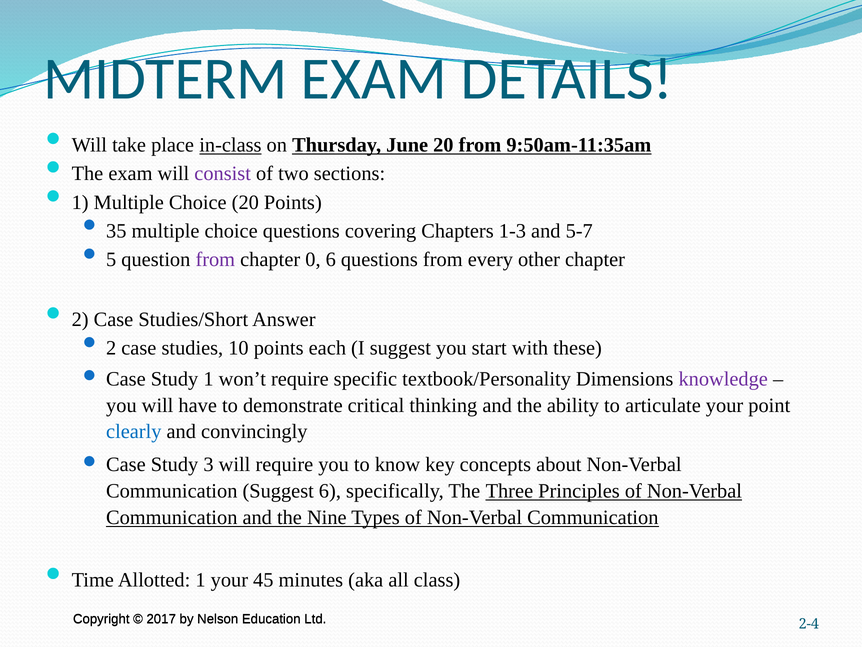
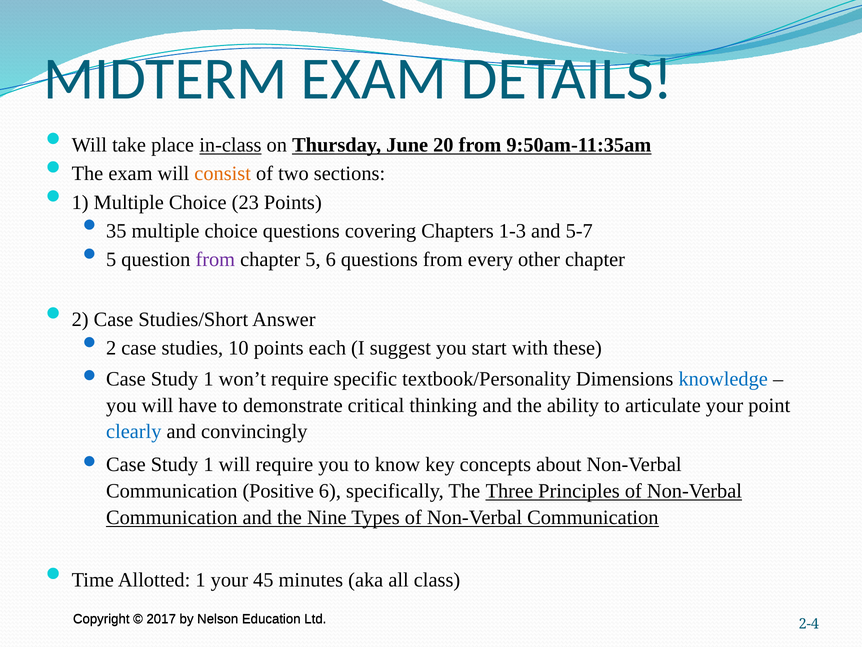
consist colour: purple -> orange
Choice 20: 20 -> 23
chapter 0: 0 -> 5
knowledge colour: purple -> blue
3 at (209, 464): 3 -> 1
Communication Suggest: Suggest -> Positive
